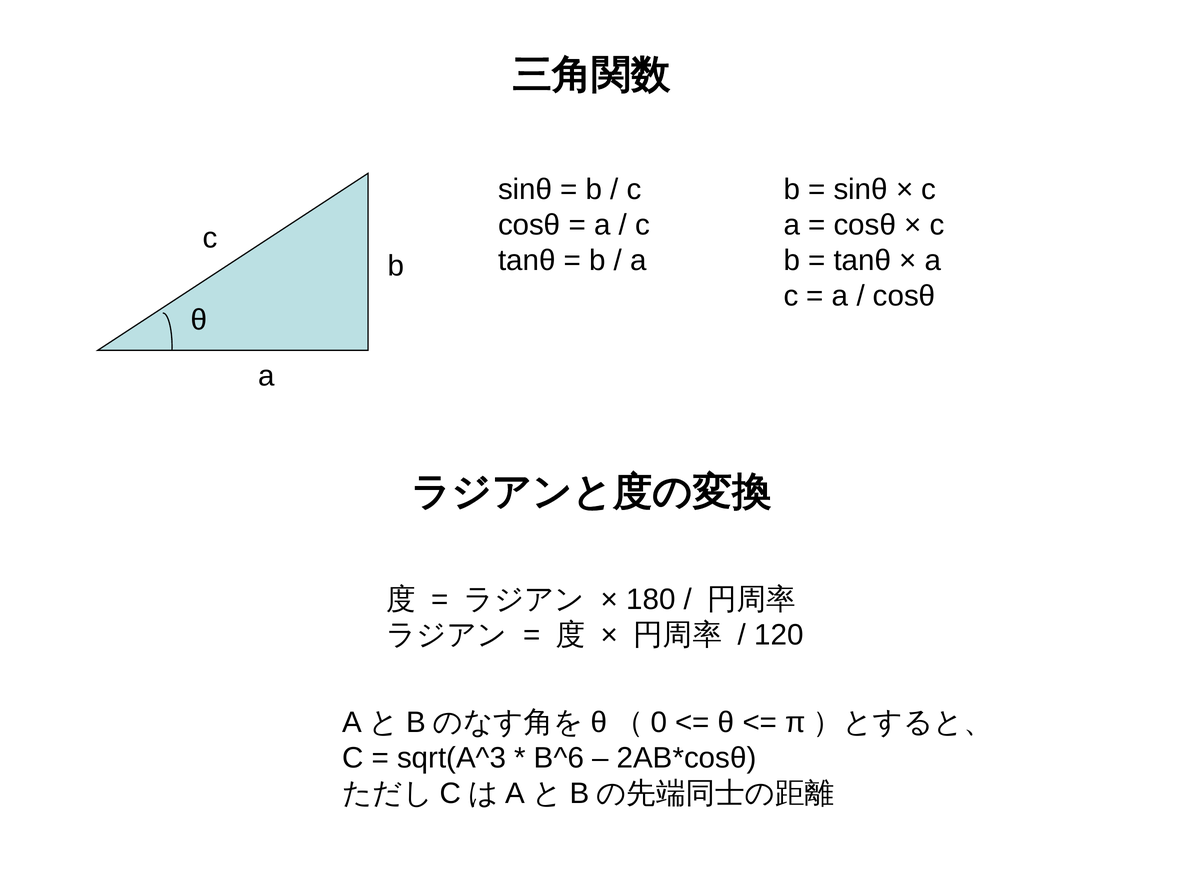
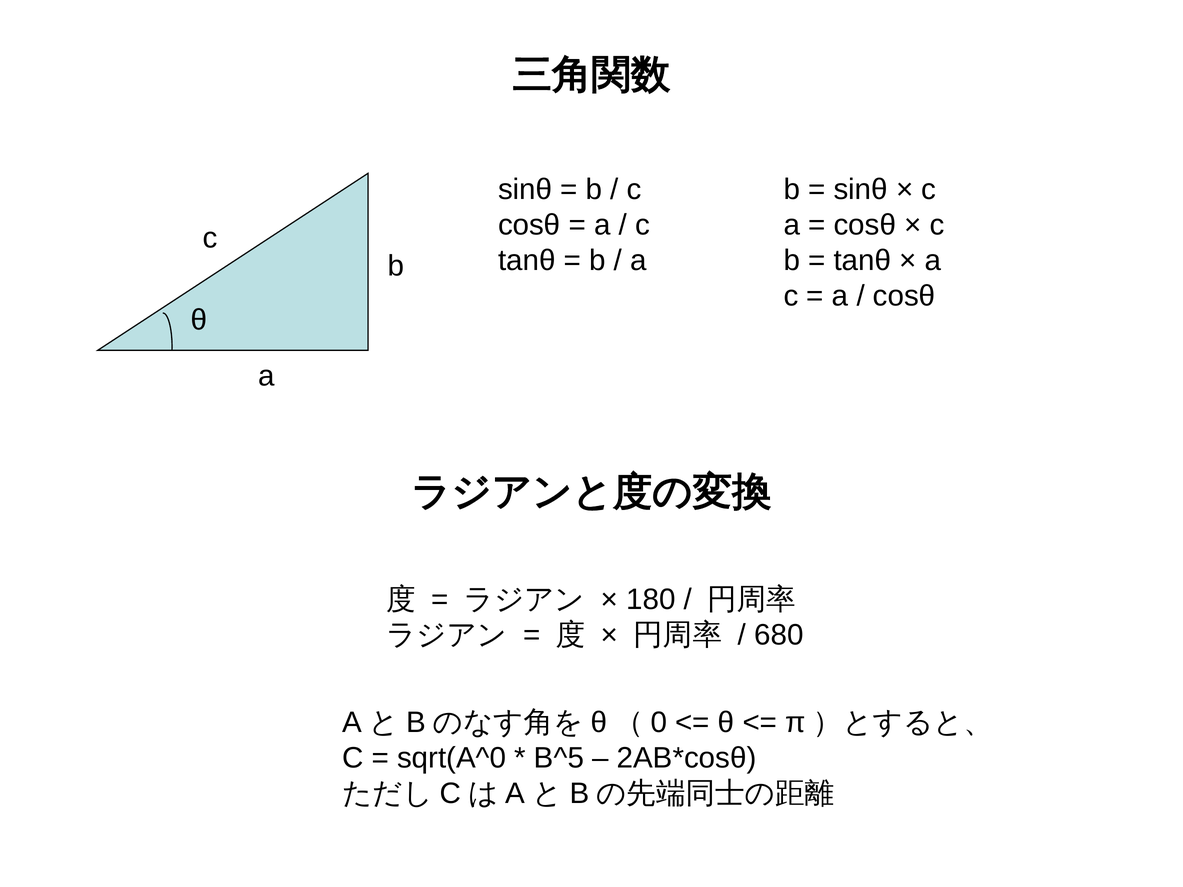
120: 120 -> 680
sqrt(A^3: sqrt(A^3 -> sqrt(A^0
B^6: B^6 -> B^5
